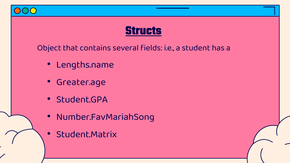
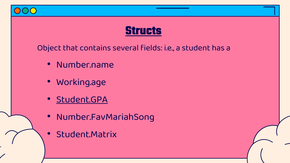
Lengths.name: Lengths.name -> Number.name
Greater.age: Greater.age -> Working.age
Student.GPA underline: none -> present
